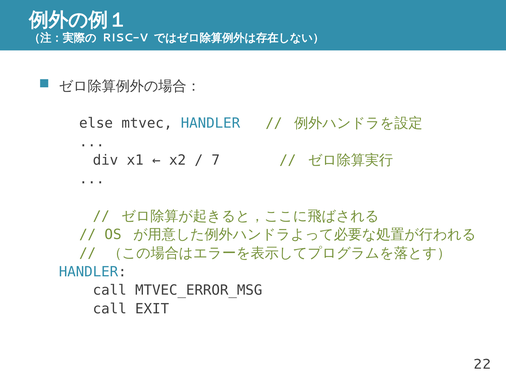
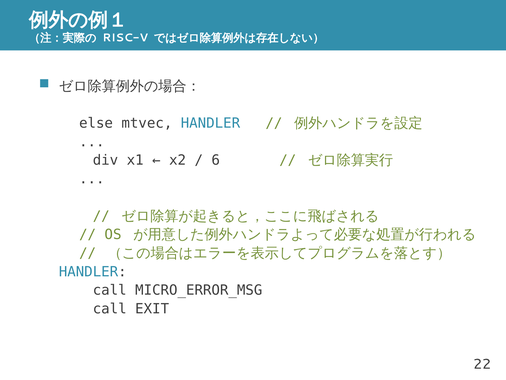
7: 7 -> 6
MTVEC_ERROR_MSG: MTVEC_ERROR_MSG -> MICRO_ERROR_MSG
